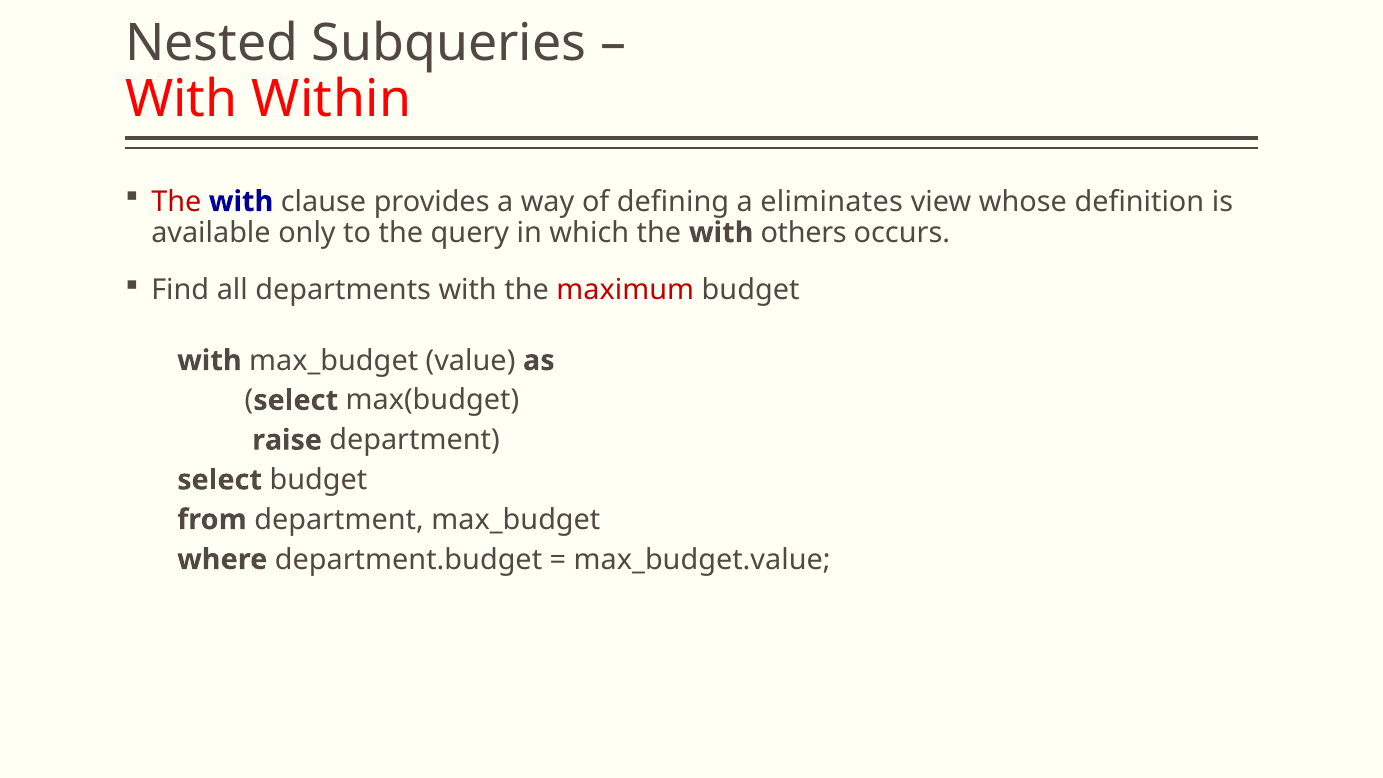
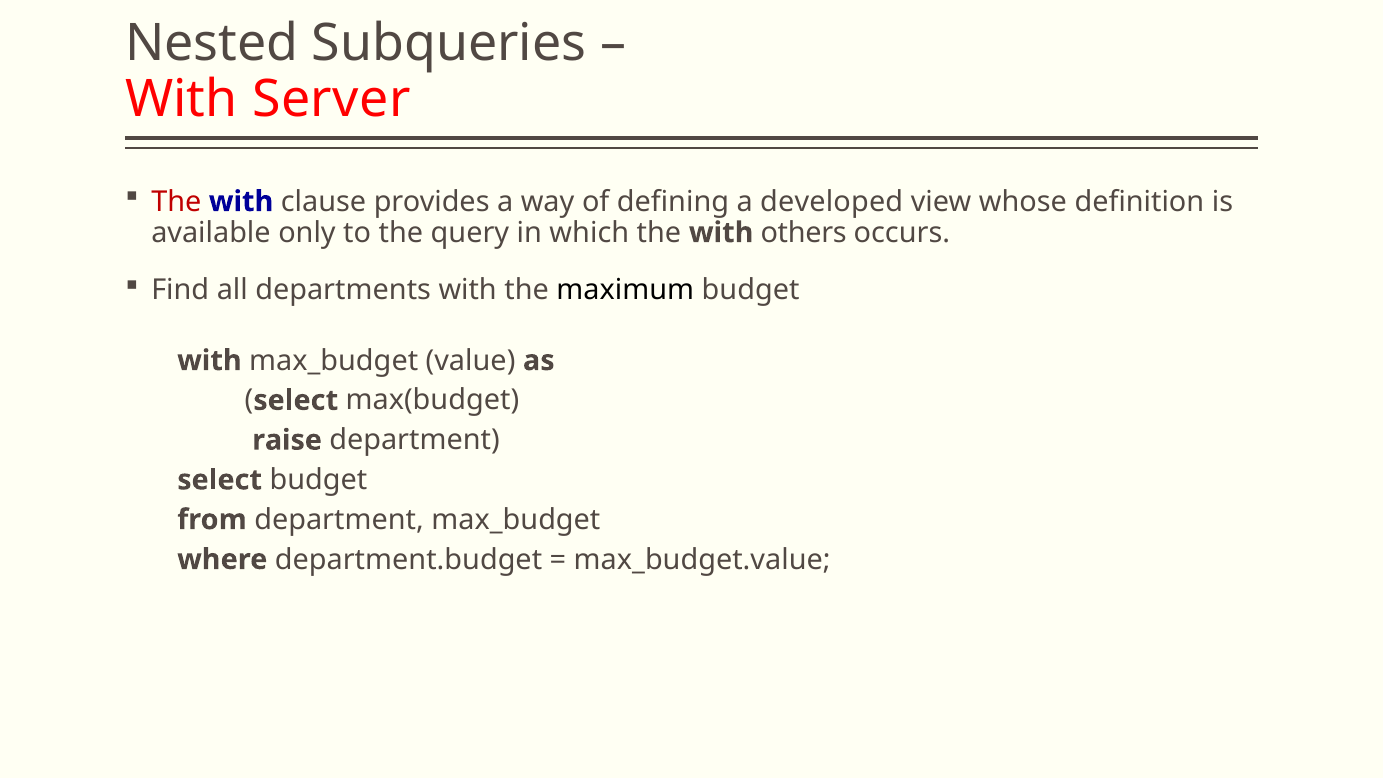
Within: Within -> Server
eliminates: eliminates -> developed
maximum colour: red -> black
